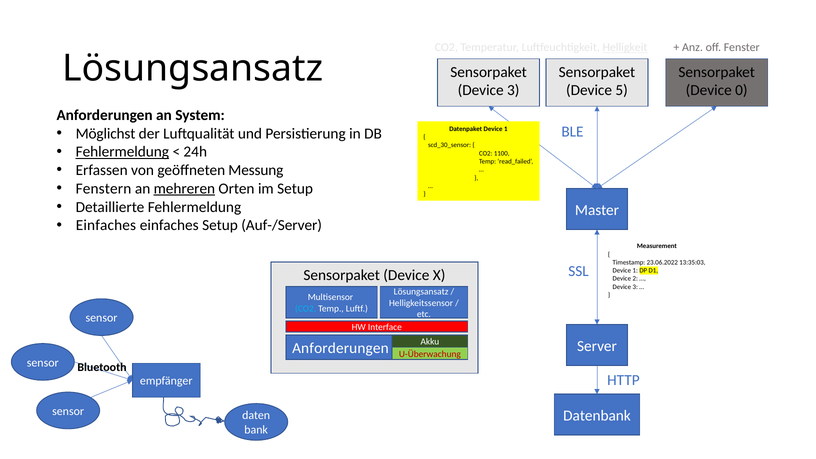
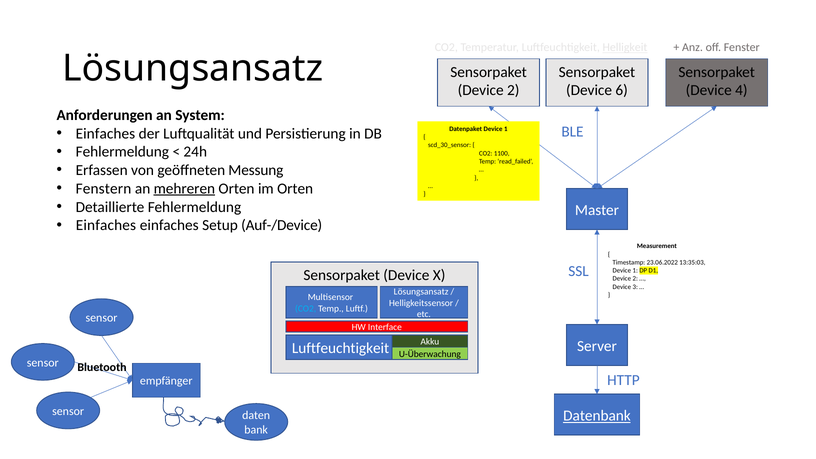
3 at (513, 90): 3 -> 2
5: 5 -> 6
0: 0 -> 4
Möglichst at (106, 134): Möglichst -> Einfaches
Fehlermeldung at (122, 152) underline: present -> none
im Setup: Setup -> Orten
Auf-/Server: Auf-/Server -> Auf-/Device
Anforderungen at (340, 348): Anforderungen -> Luftfeuchtigkeit
U-Überwachung colour: red -> black
Datenbank underline: none -> present
